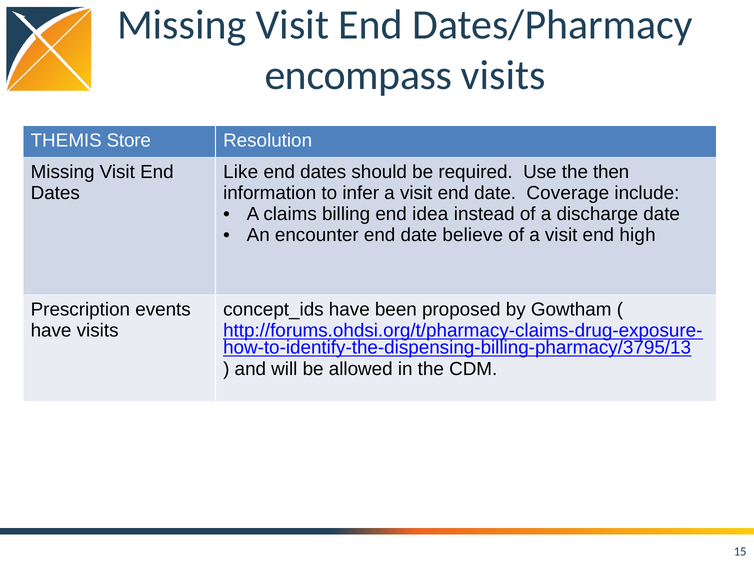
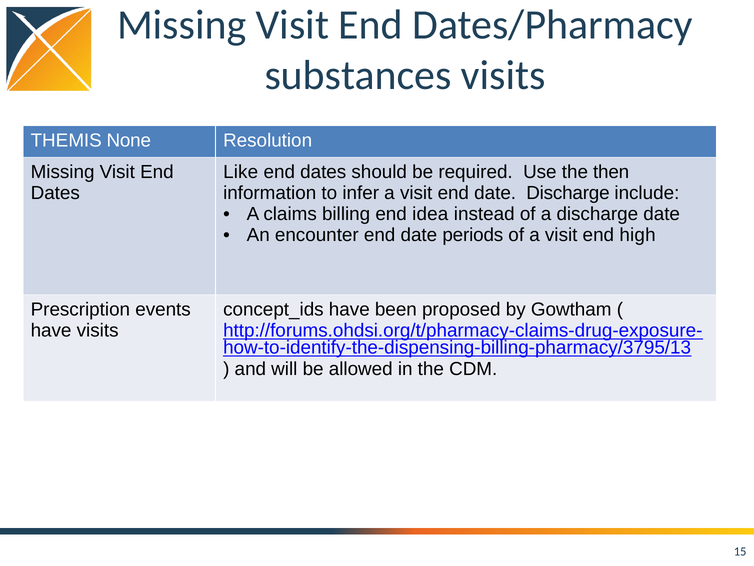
encompass: encompass -> substances
Store: Store -> None
date Coverage: Coverage -> Discharge
believe: believe -> periods
